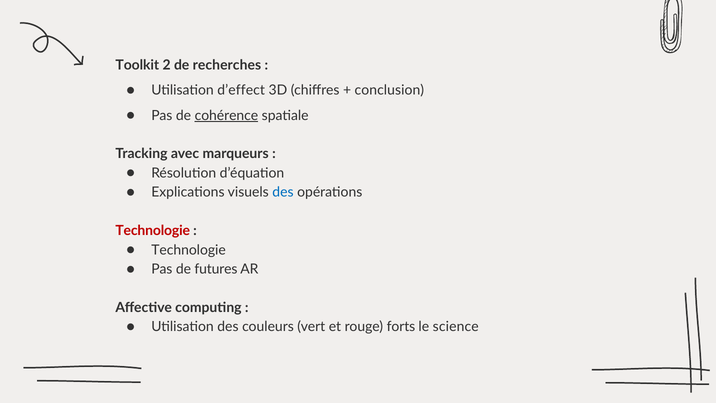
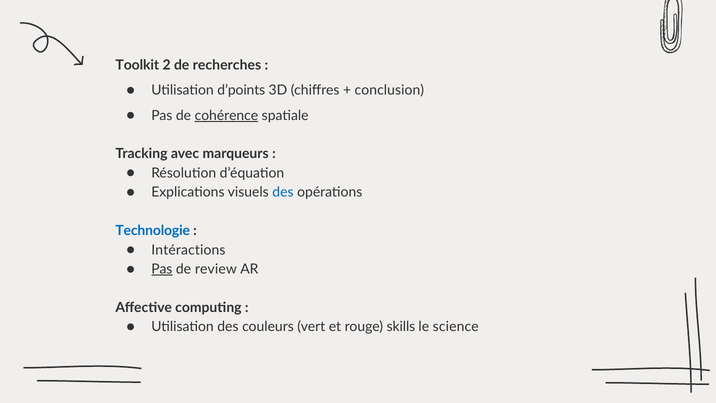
d’effect: d’effect -> d’points
Technologie at (153, 231) colour: red -> blue
Technologie at (189, 250): Technologie -> Intéractions
Pas at (162, 269) underline: none -> present
futures: futures -> review
forts: forts -> skills
